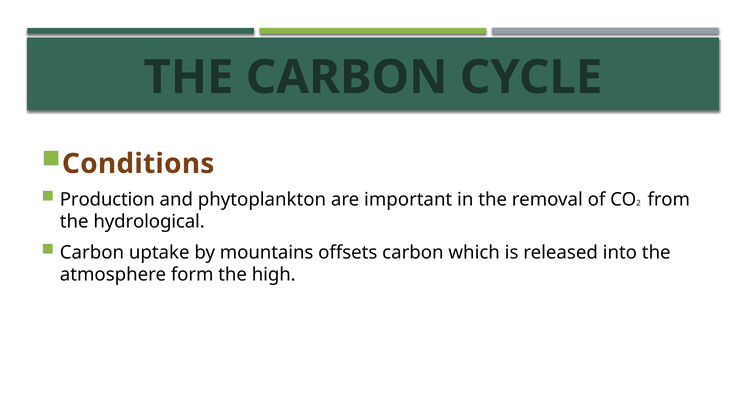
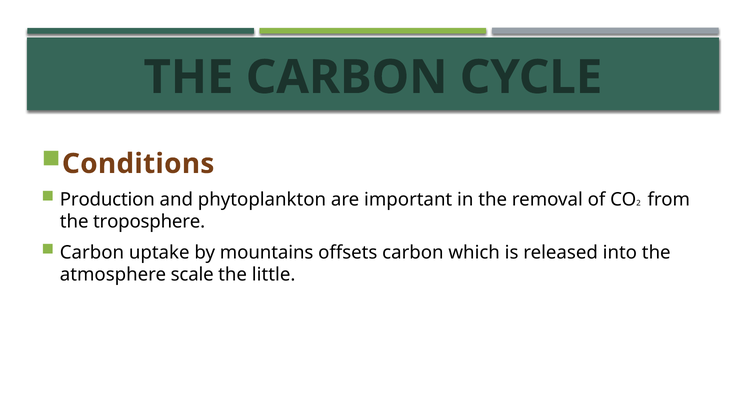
hydrological: hydrological -> troposphere
form: form -> scale
high: high -> little
